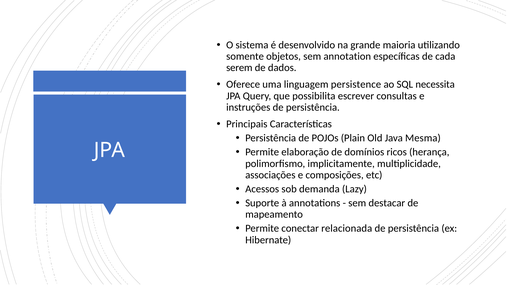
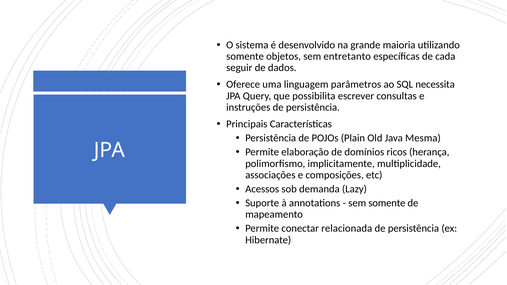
annotation: annotation -> entretanto
serem: serem -> seguir
persistence: persistence -> parâmetros
sem destacar: destacar -> somente
